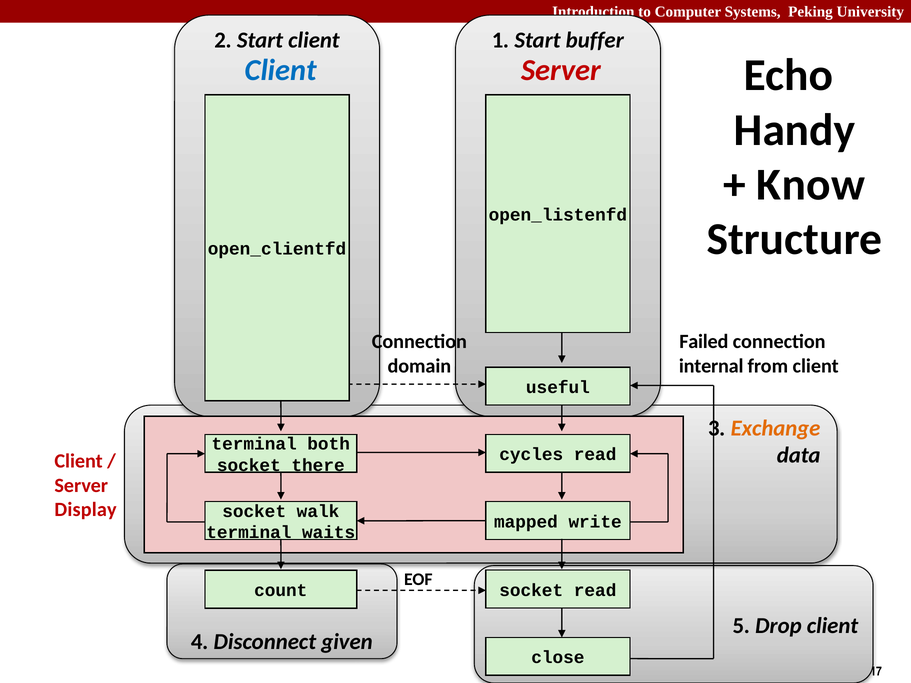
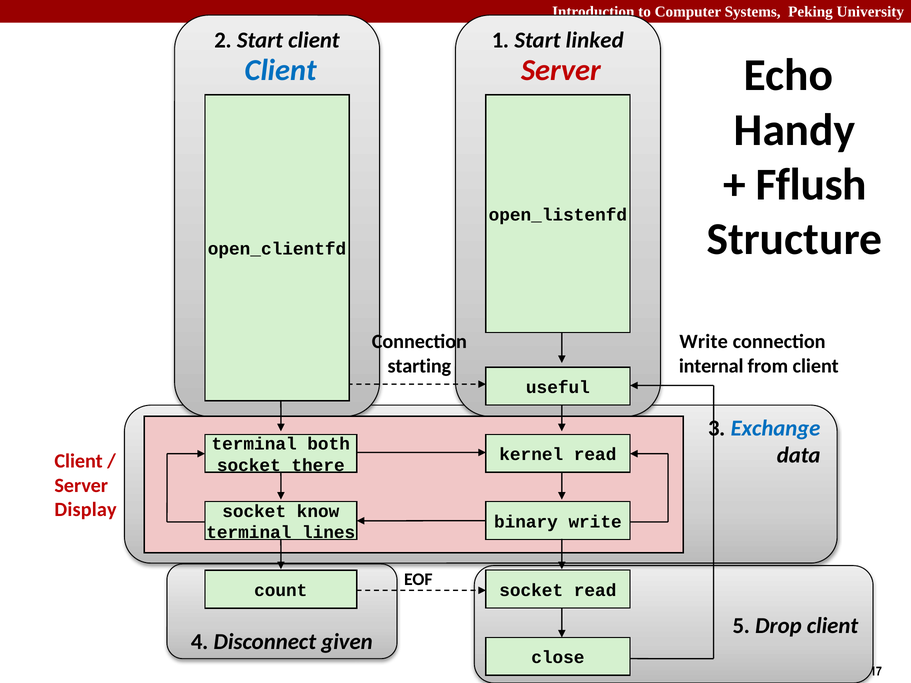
buffer: buffer -> linked
Know: Know -> Fflush
Failed at (704, 342): Failed -> Write
domain: domain -> starting
Exchange colour: orange -> blue
cycles: cycles -> kernel
walk: walk -> know
mapped: mapped -> binary
waits: waits -> lines
